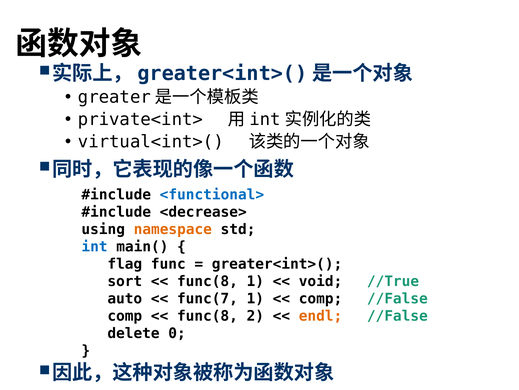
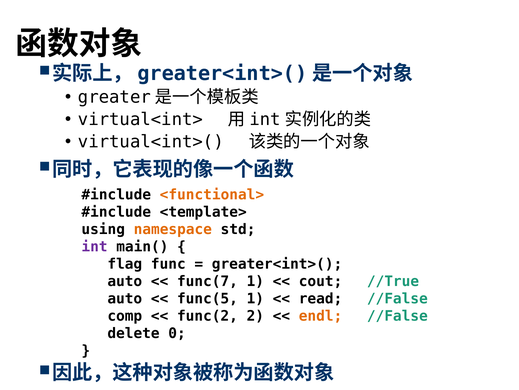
private<int>: private<int> -> virtual<int>
<functional> colour: blue -> orange
<decrease>: <decrease> -> <template>
int colour: blue -> purple
sort at (125, 281): sort -> auto
func(8 at (207, 281): func(8 -> func(7
void: void -> cout
func(7: func(7 -> func(5
comp at (321, 298): comp -> read
func(8 at (207, 315): func(8 -> func(2
